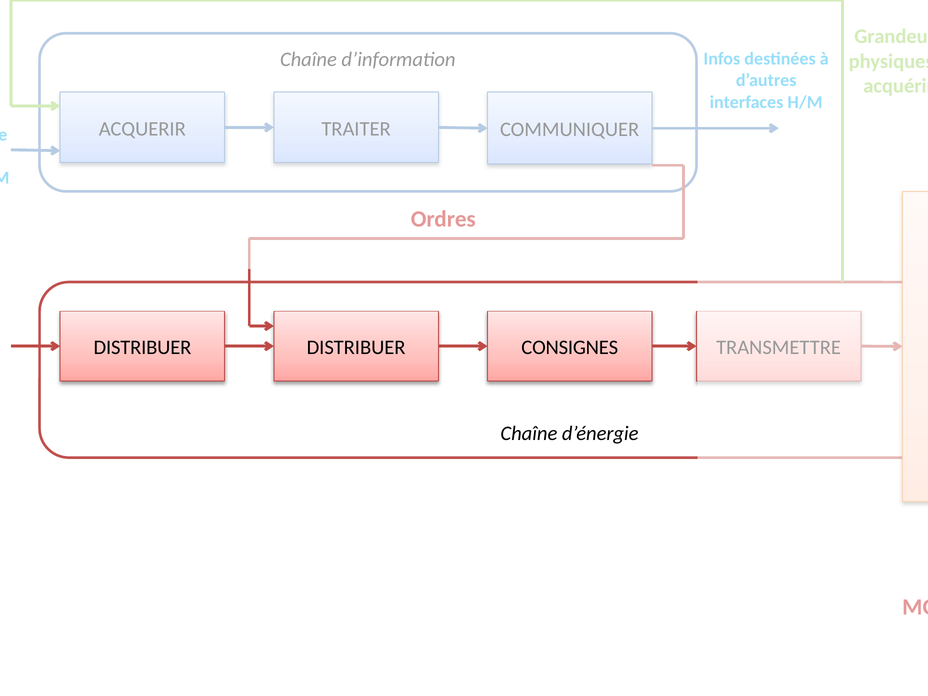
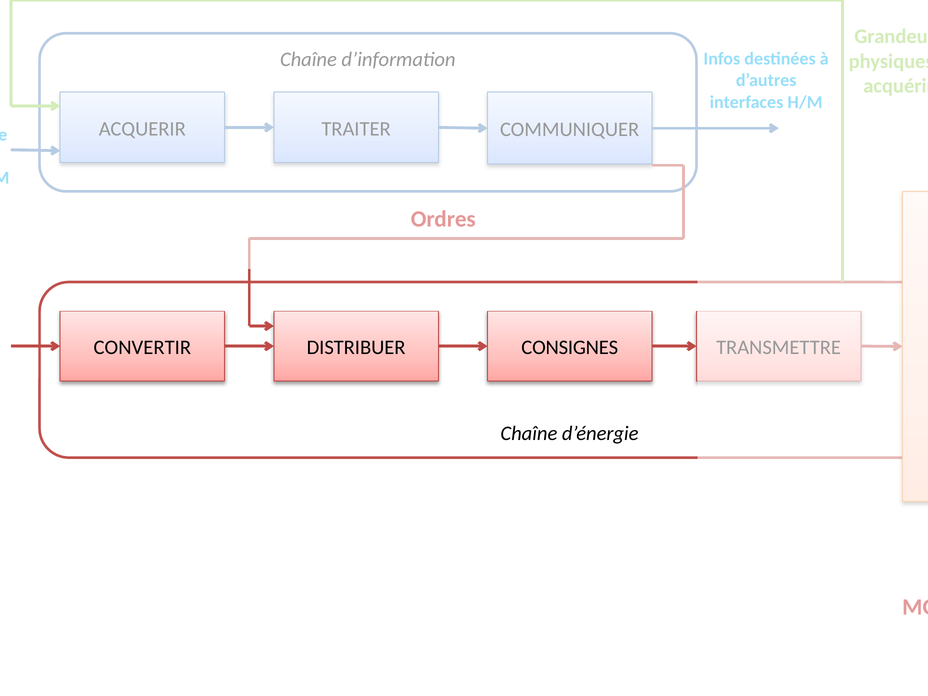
DISTRIBUER at (142, 348): DISTRIBUER -> CONVERTIR
